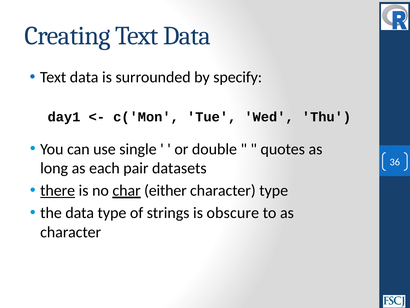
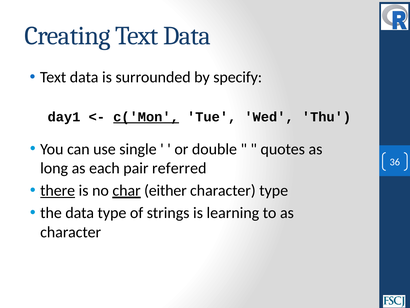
c('Mon underline: none -> present
datasets: datasets -> referred
obscure: obscure -> learning
